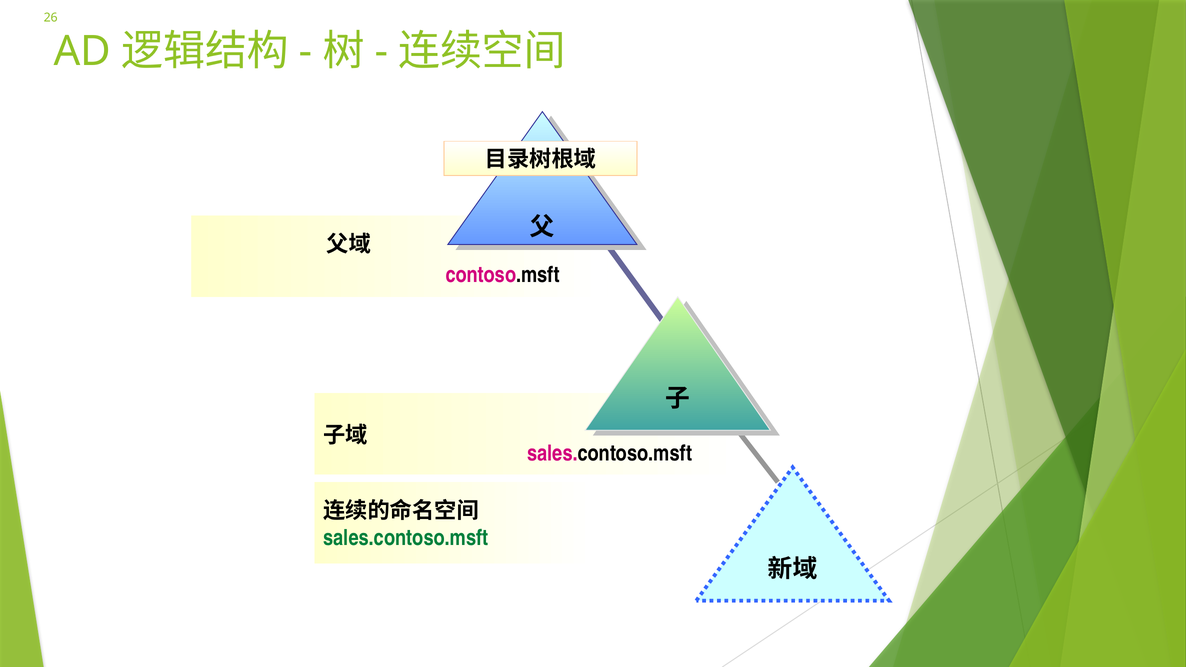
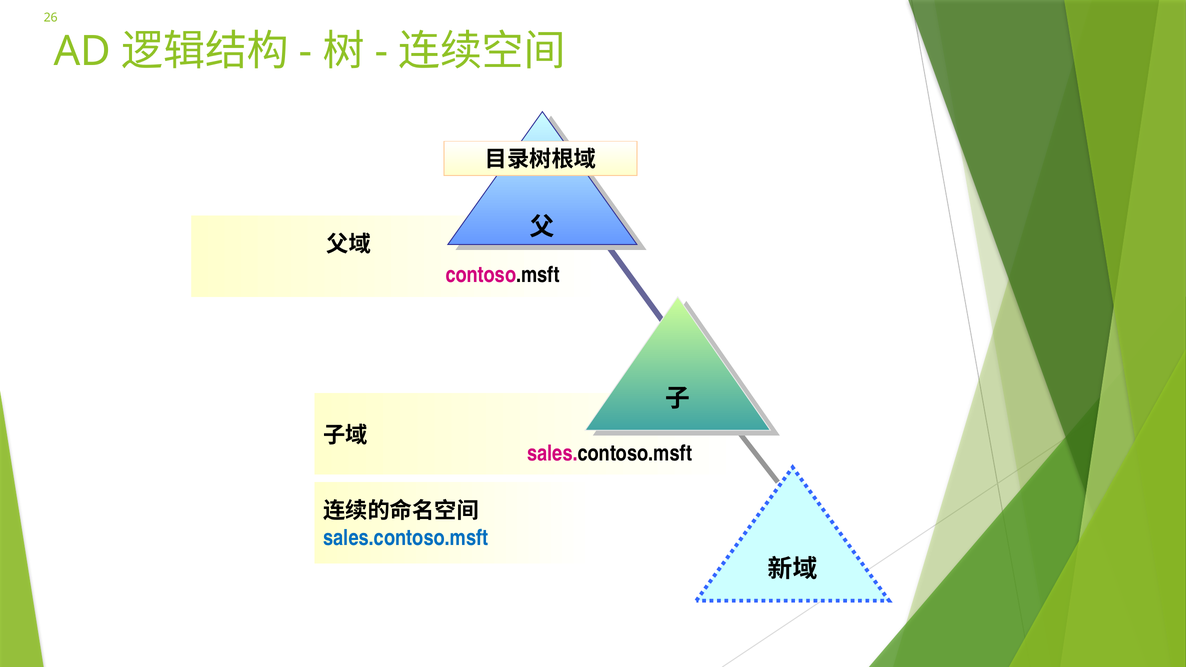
sales.contoso.msft at (406, 538) colour: green -> blue
